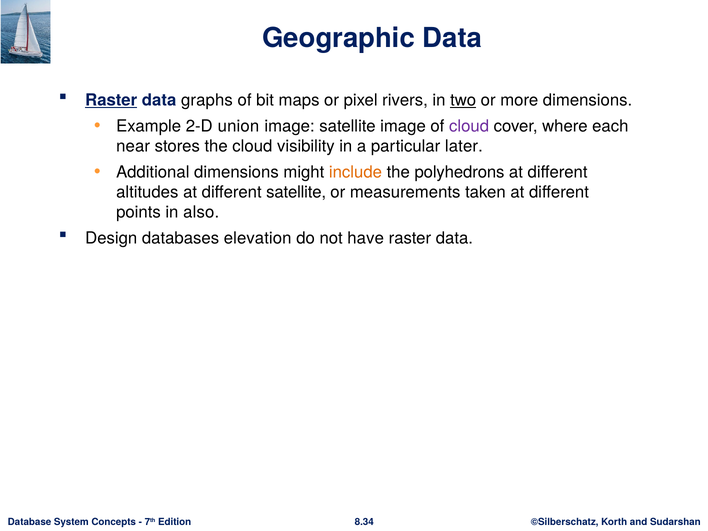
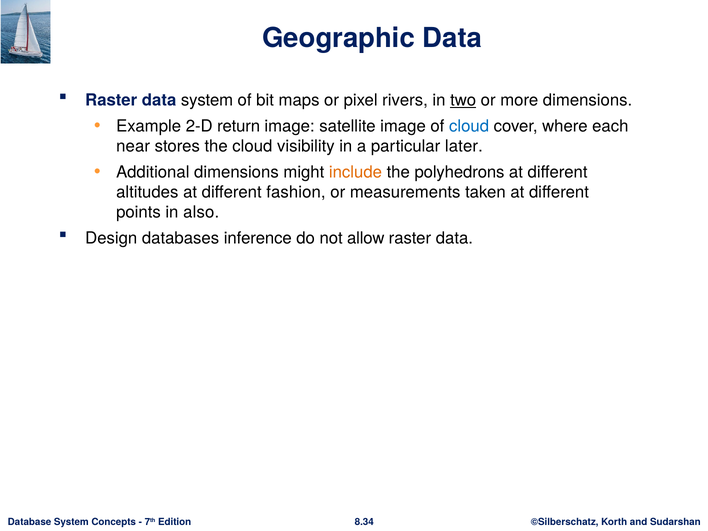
Raster at (111, 100) underline: present -> none
data graphs: graphs -> system
union: union -> return
cloud at (469, 126) colour: purple -> blue
different satellite: satellite -> fashion
elevation: elevation -> inference
have: have -> allow
